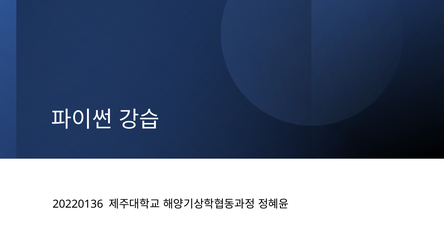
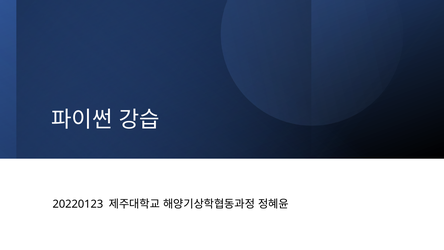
20220136: 20220136 -> 20220123
